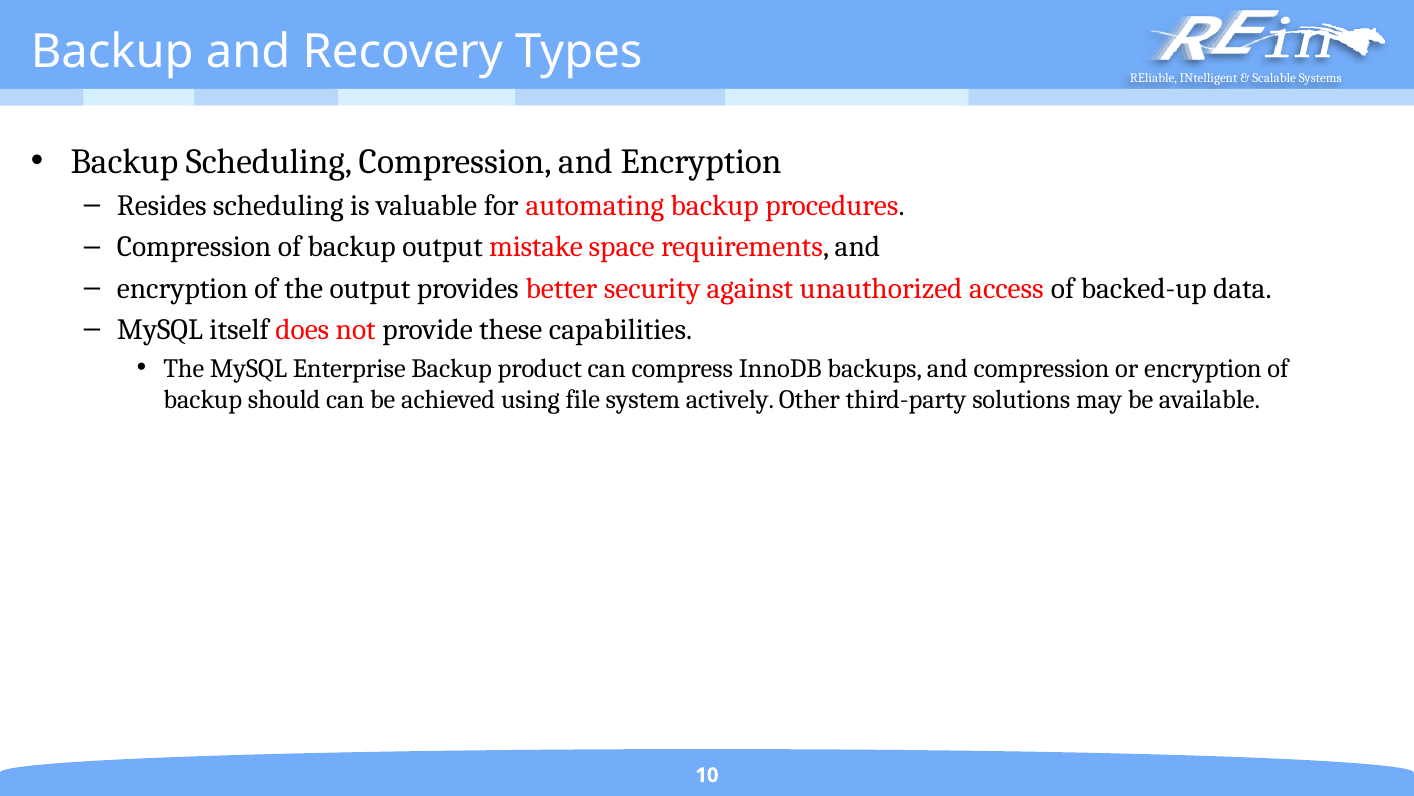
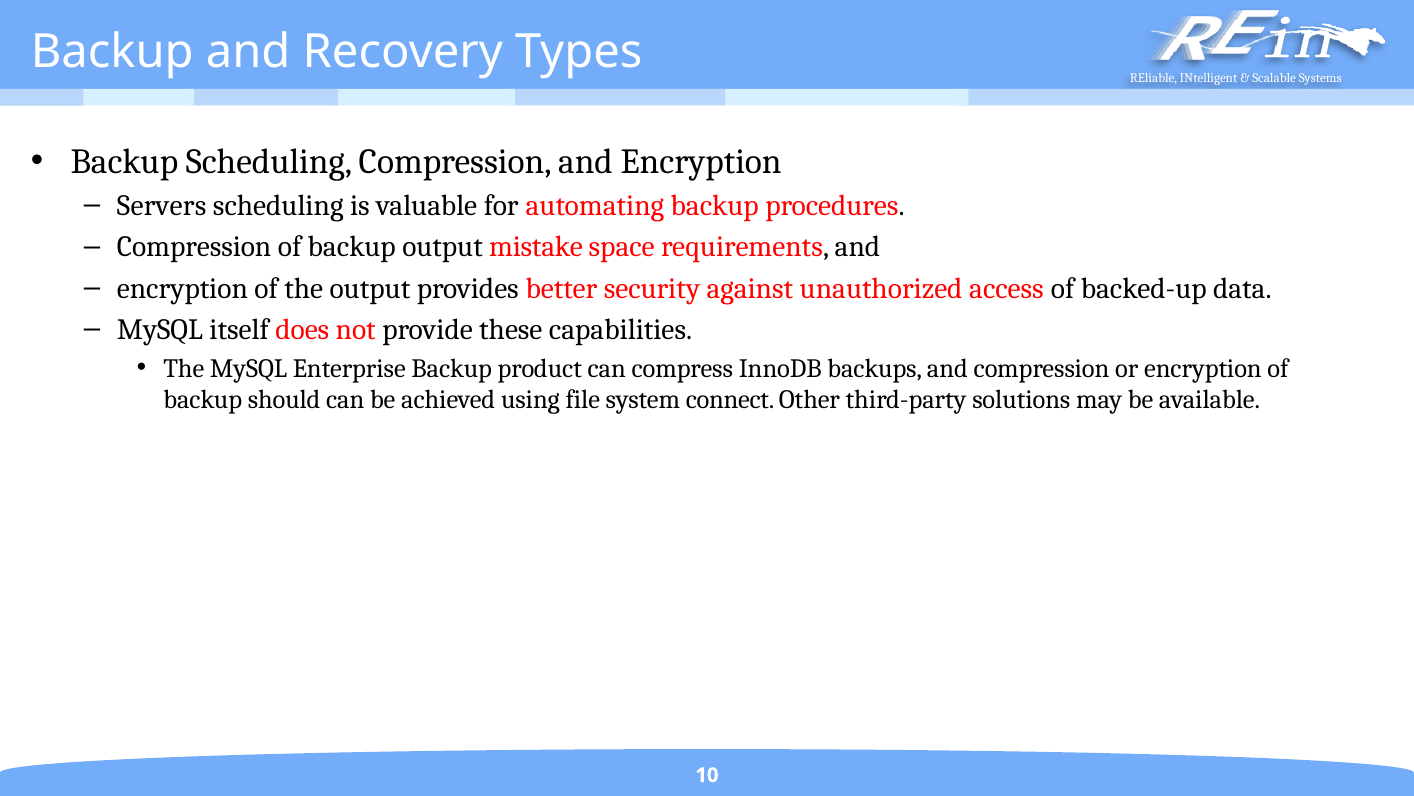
Resides: Resides -> Servers
actively: actively -> connect
